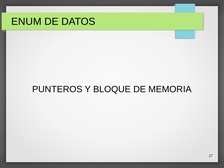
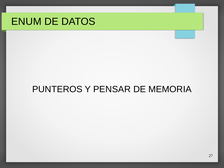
BLOQUE: BLOQUE -> PENSAR
